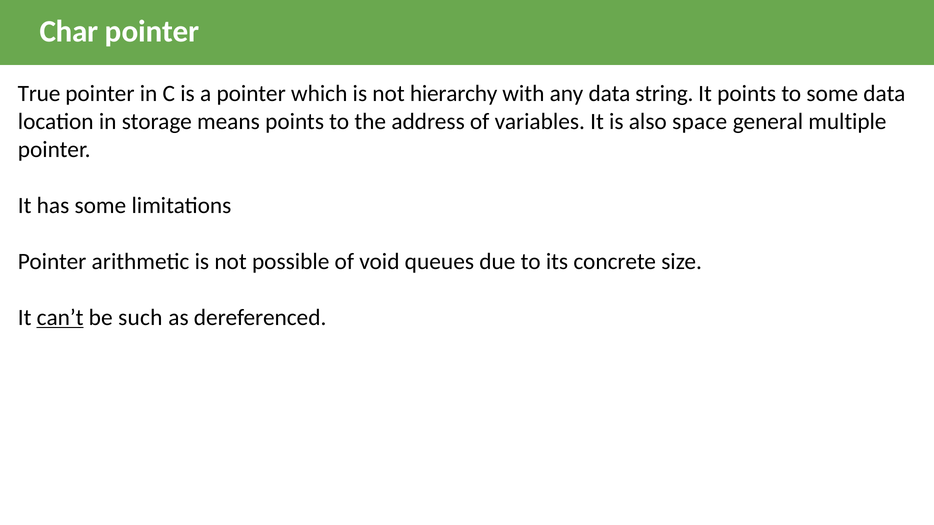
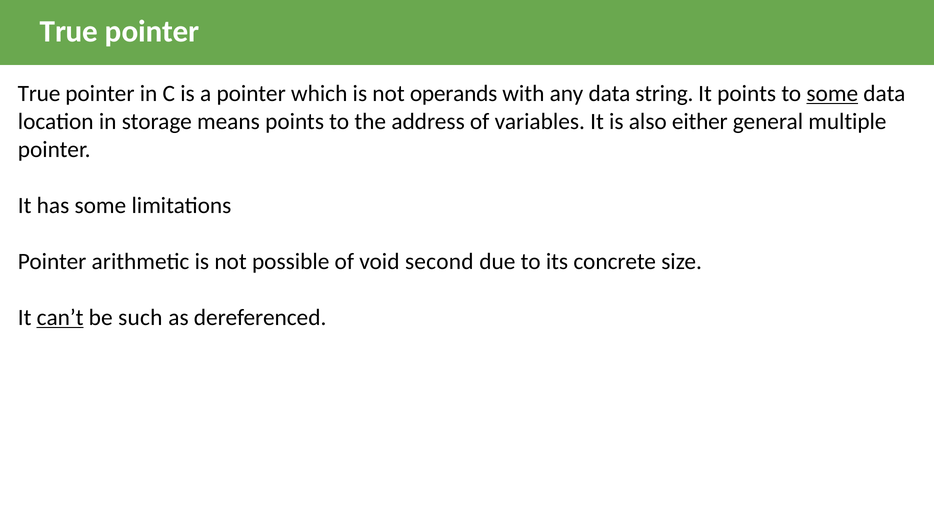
Char at (69, 32): Char -> True
hierarchy: hierarchy -> operands
some at (832, 94) underline: none -> present
space: space -> either
queues: queues -> second
